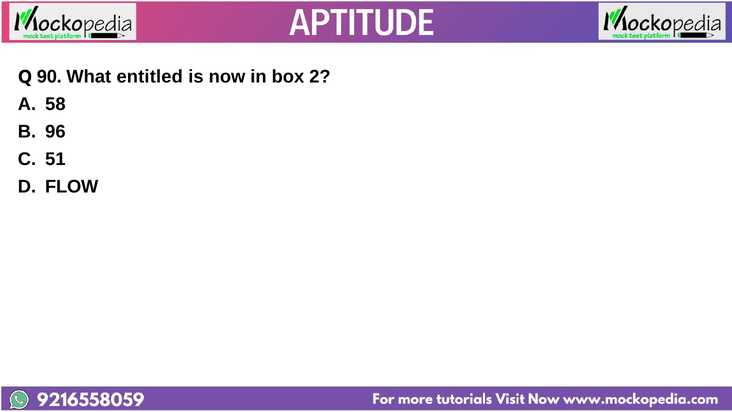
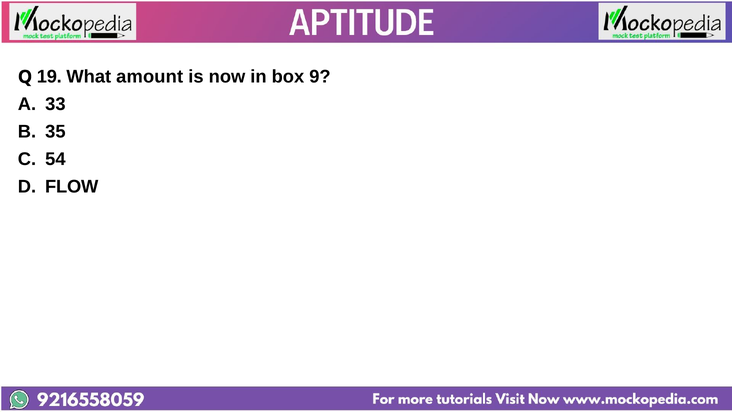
90: 90 -> 19
entitled: entitled -> amount
2: 2 -> 9
58: 58 -> 33
96: 96 -> 35
51: 51 -> 54
